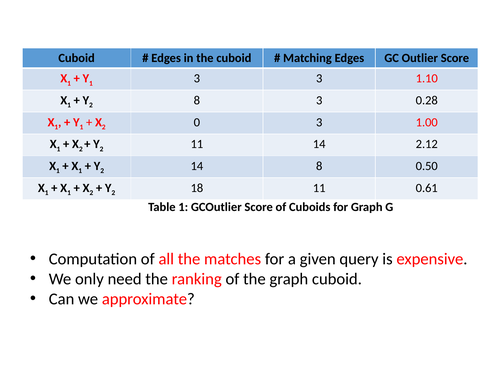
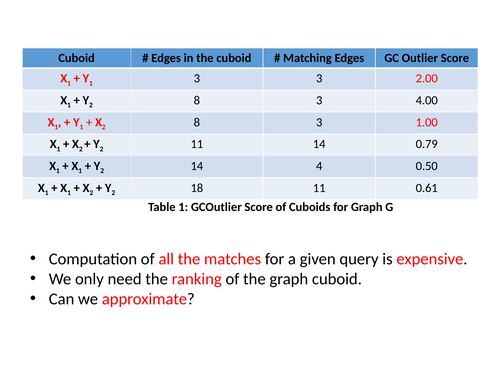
1.10: 1.10 -> 2.00
0.28: 0.28 -> 4.00
0 at (197, 122): 0 -> 8
2.12: 2.12 -> 0.79
14 8: 8 -> 4
